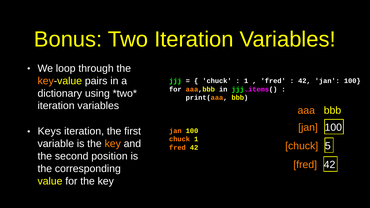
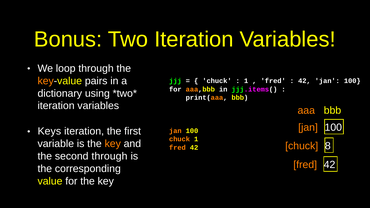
5: 5 -> 8
second position: position -> through
